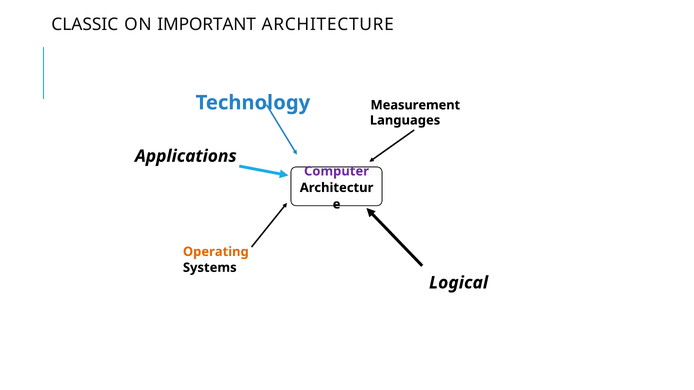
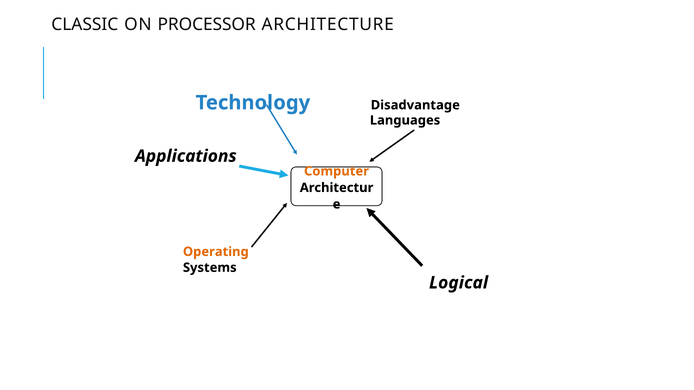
IMPORTANT: IMPORTANT -> PROCESSOR
Measurement: Measurement -> Disadvantage
Computer colour: purple -> orange
